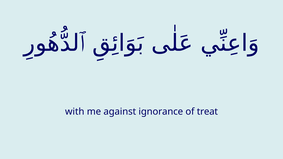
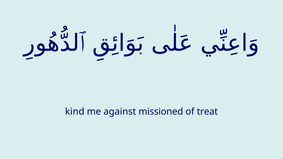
with: with -> kind
ignorance: ignorance -> missioned
